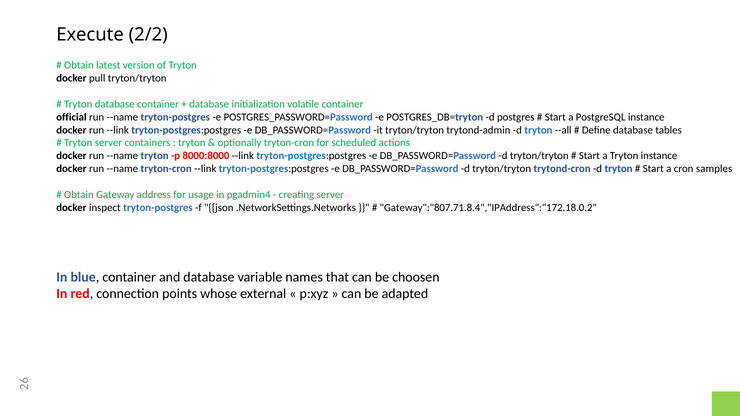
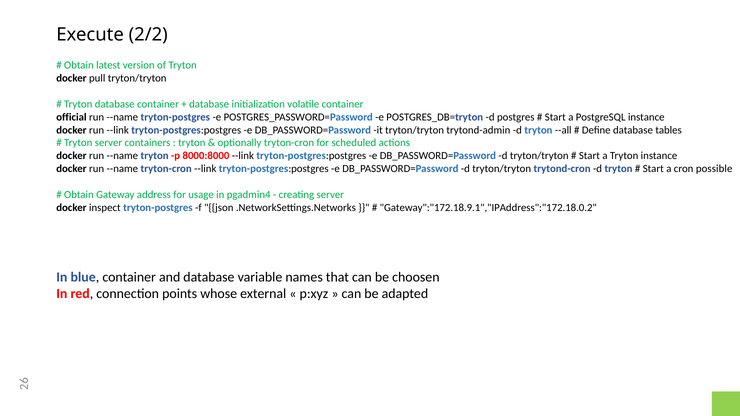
samples: samples -> possible
Gateway":"807.71.8.4","IPAddress":"172.18.0.2: Gateway":"807.71.8.4","IPAddress":"172.18.0.2 -> Gateway":"172.18.9.1","IPAddress":"172.18.0.2
